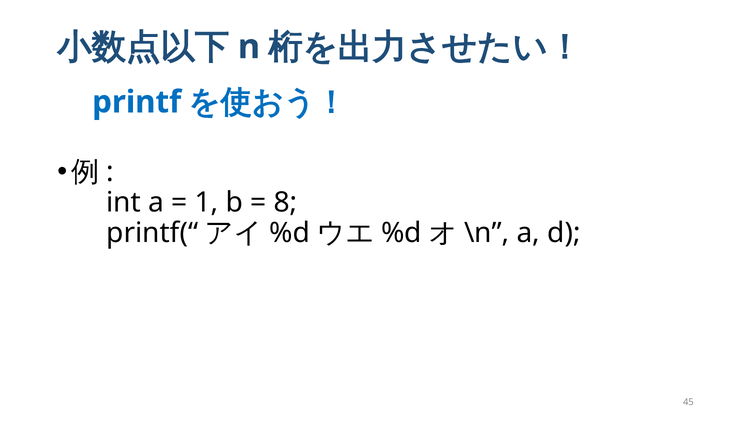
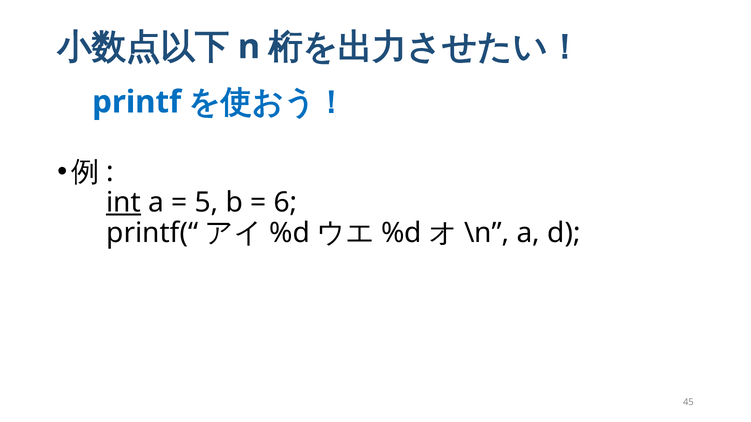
int underline: none -> present
1: 1 -> 5
8: 8 -> 6
